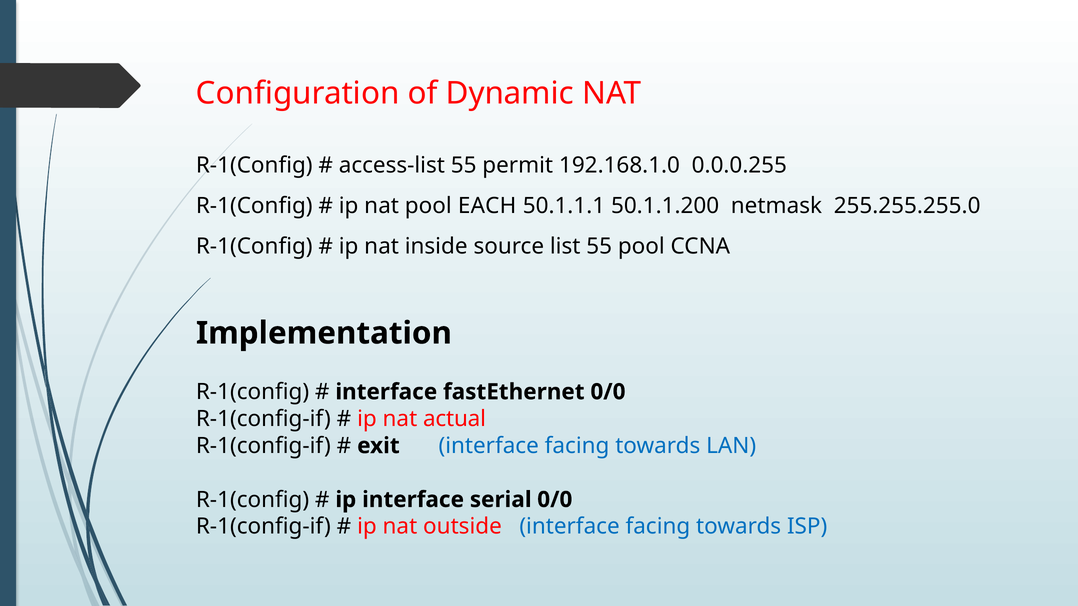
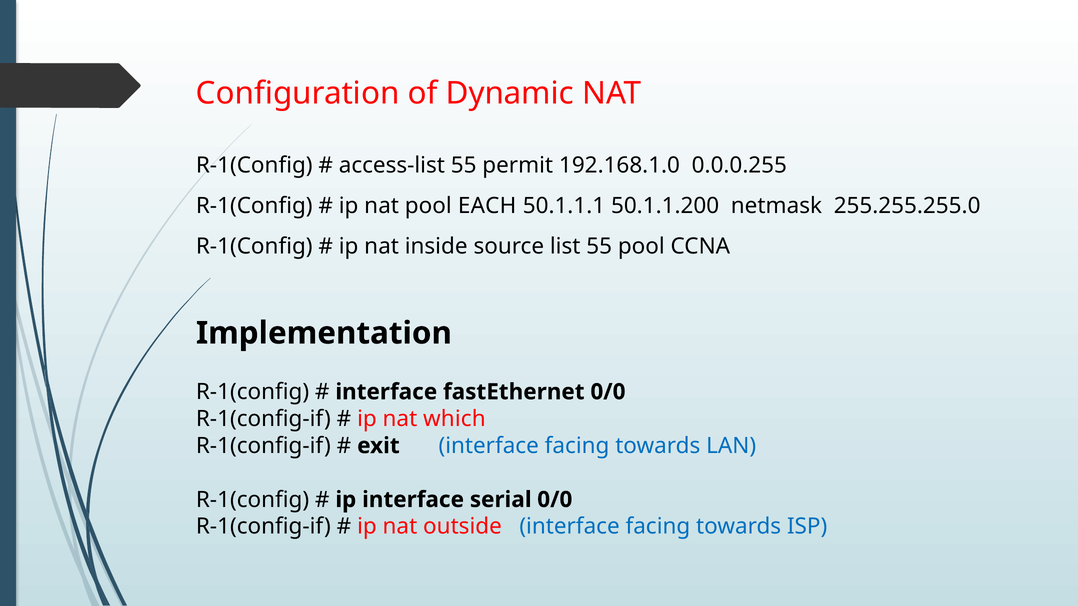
actual: actual -> which
